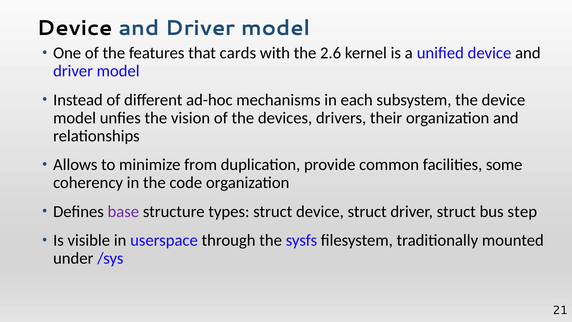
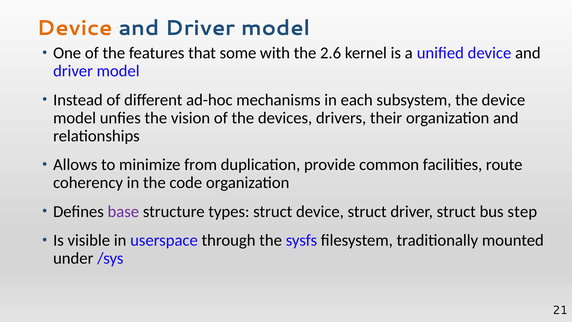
Device at (75, 28) colour: black -> orange
cards: cards -> some
some: some -> route
